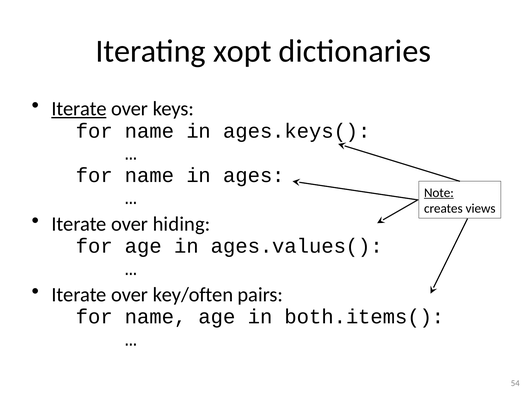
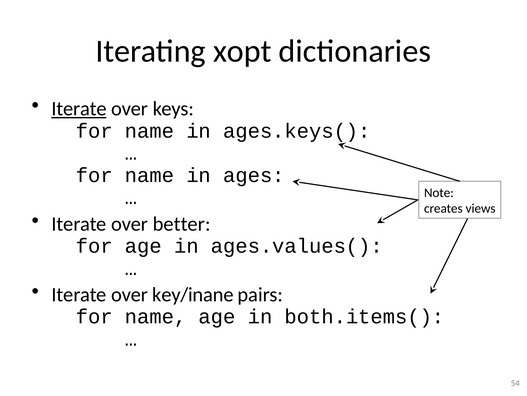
Note underline: present -> none
hiding: hiding -> better
key/often: key/often -> key/inane
